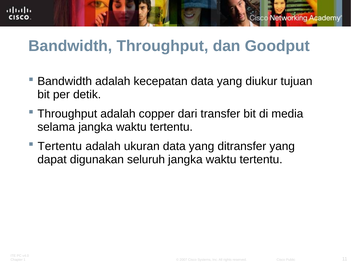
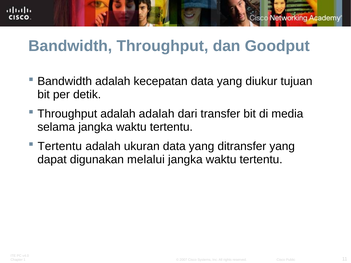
adalah copper: copper -> adalah
seluruh: seluruh -> melalui
